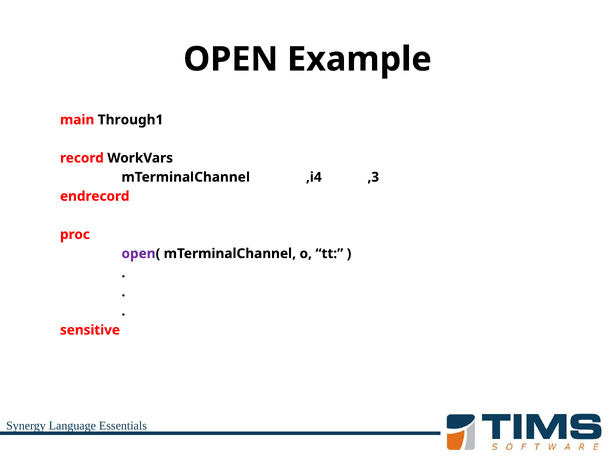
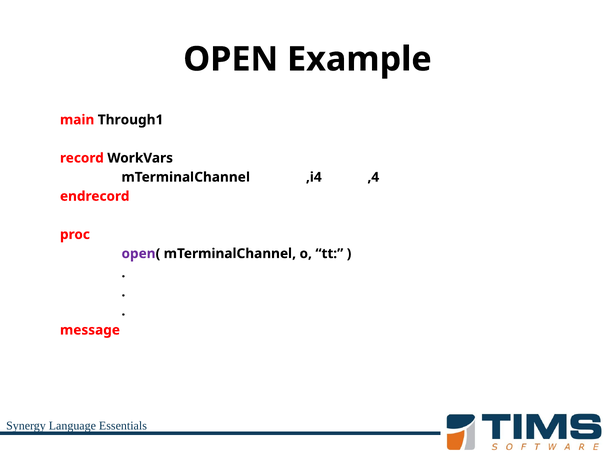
,3: ,3 -> ,4
sensitive: sensitive -> message
